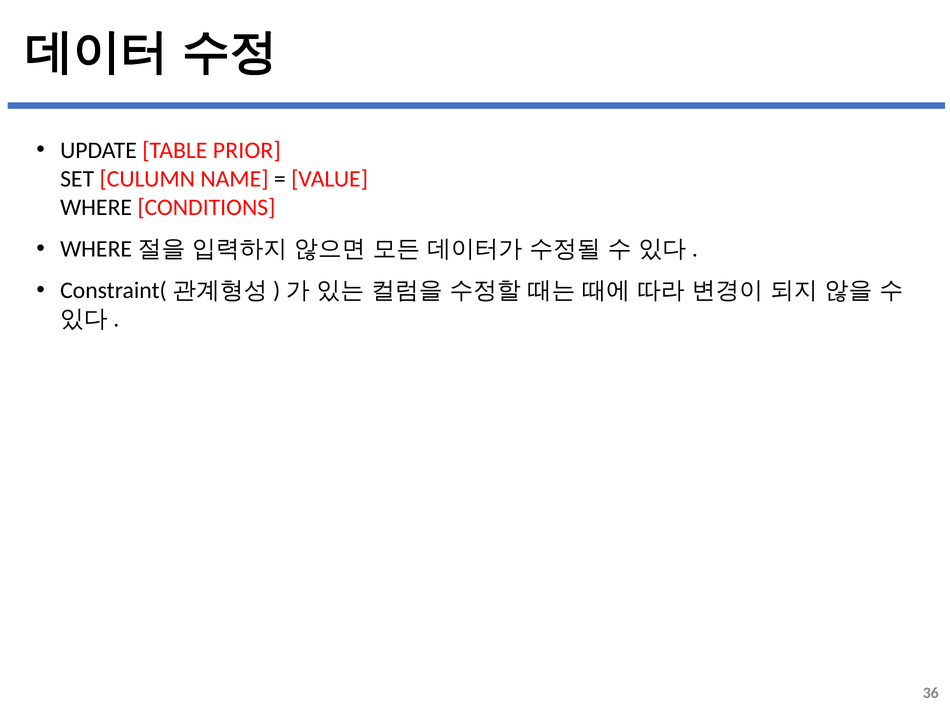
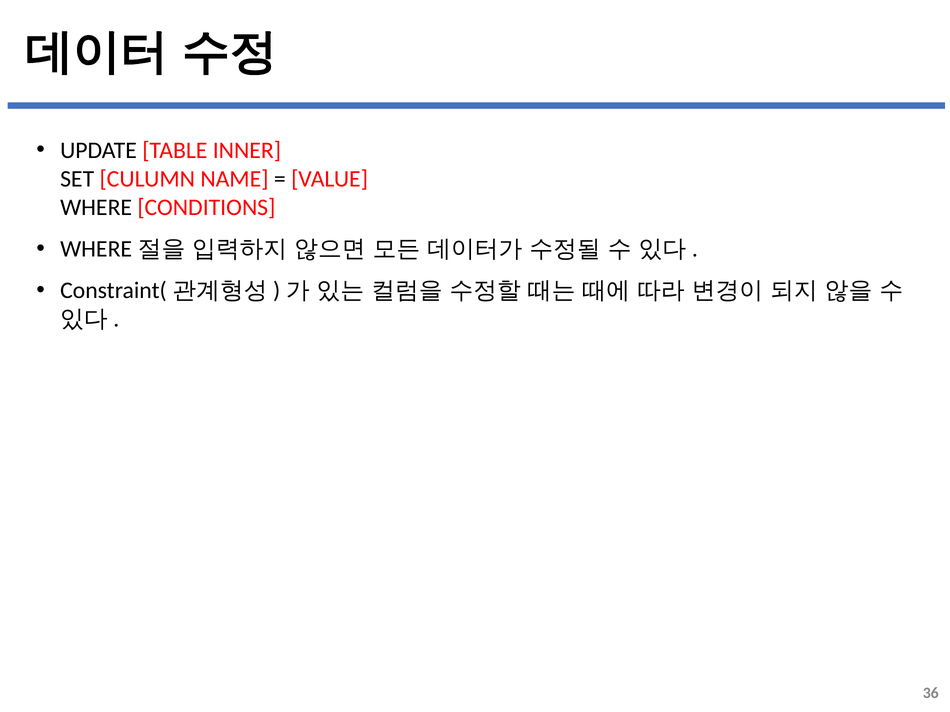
PRIOR: PRIOR -> INNER
